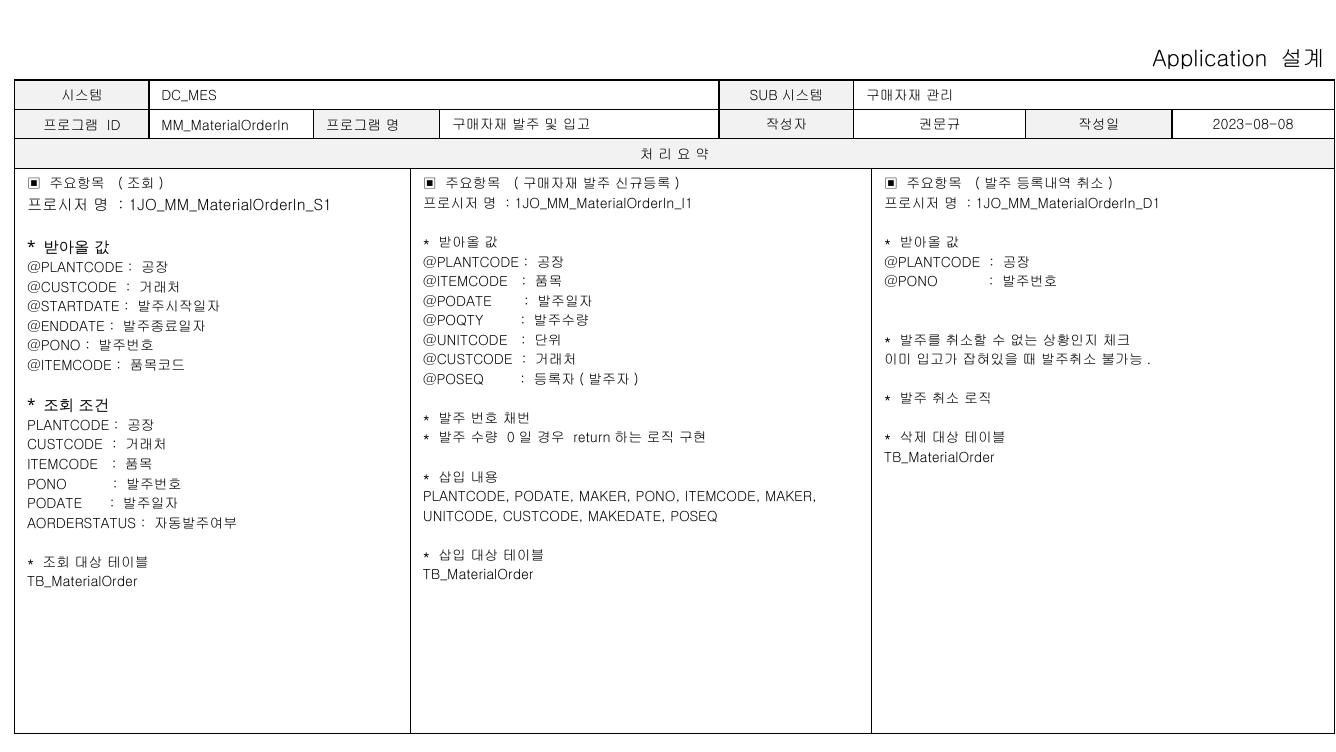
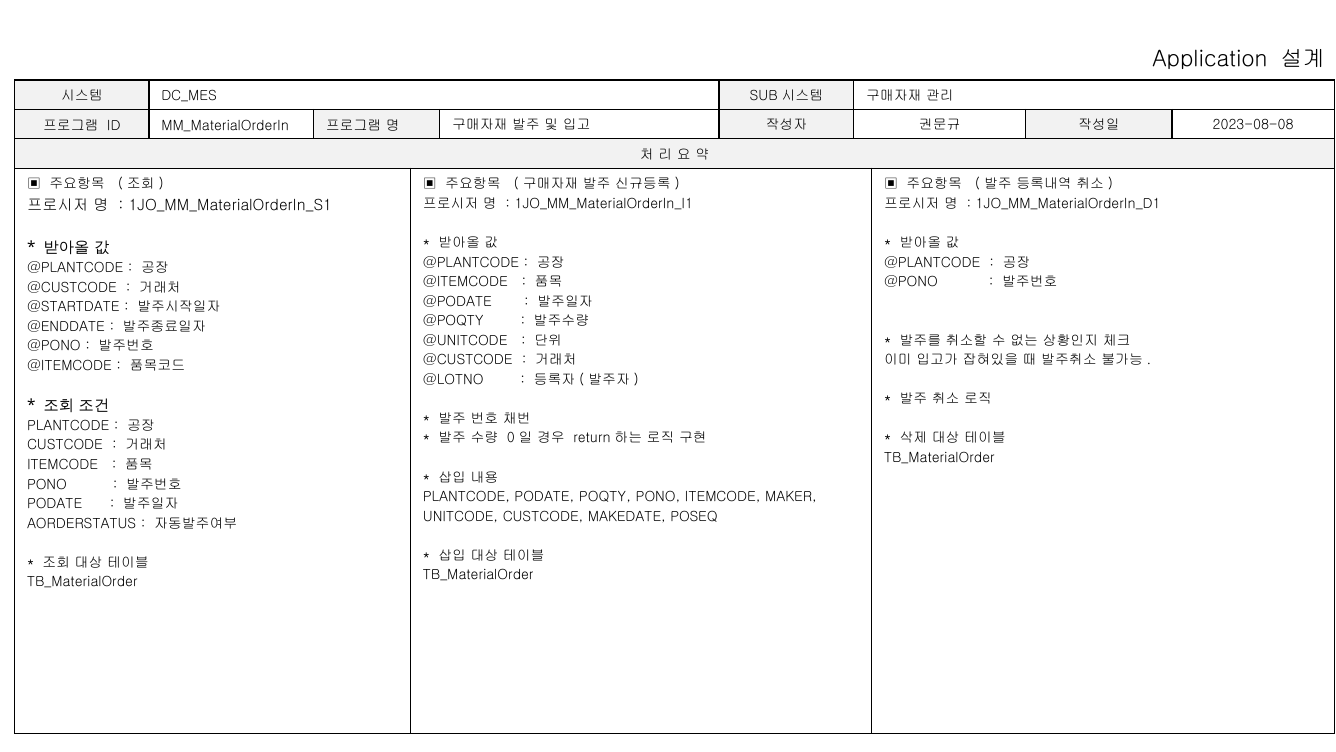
@POSEQ: @POSEQ -> @LOTNO
PODATE MAKER: MAKER -> POQTY
